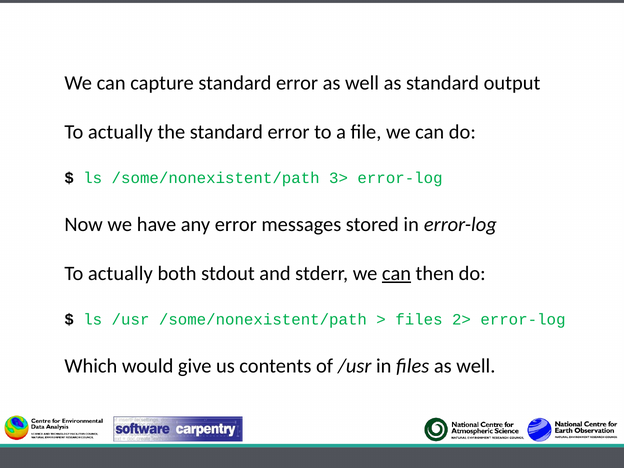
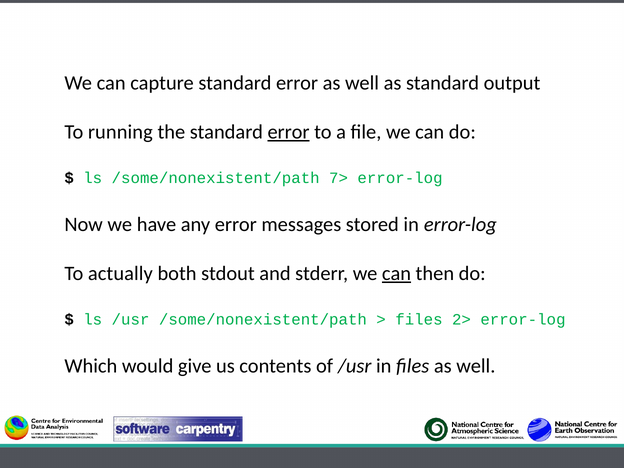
actually at (120, 132): actually -> running
error at (289, 132) underline: none -> present
3>: 3> -> 7>
